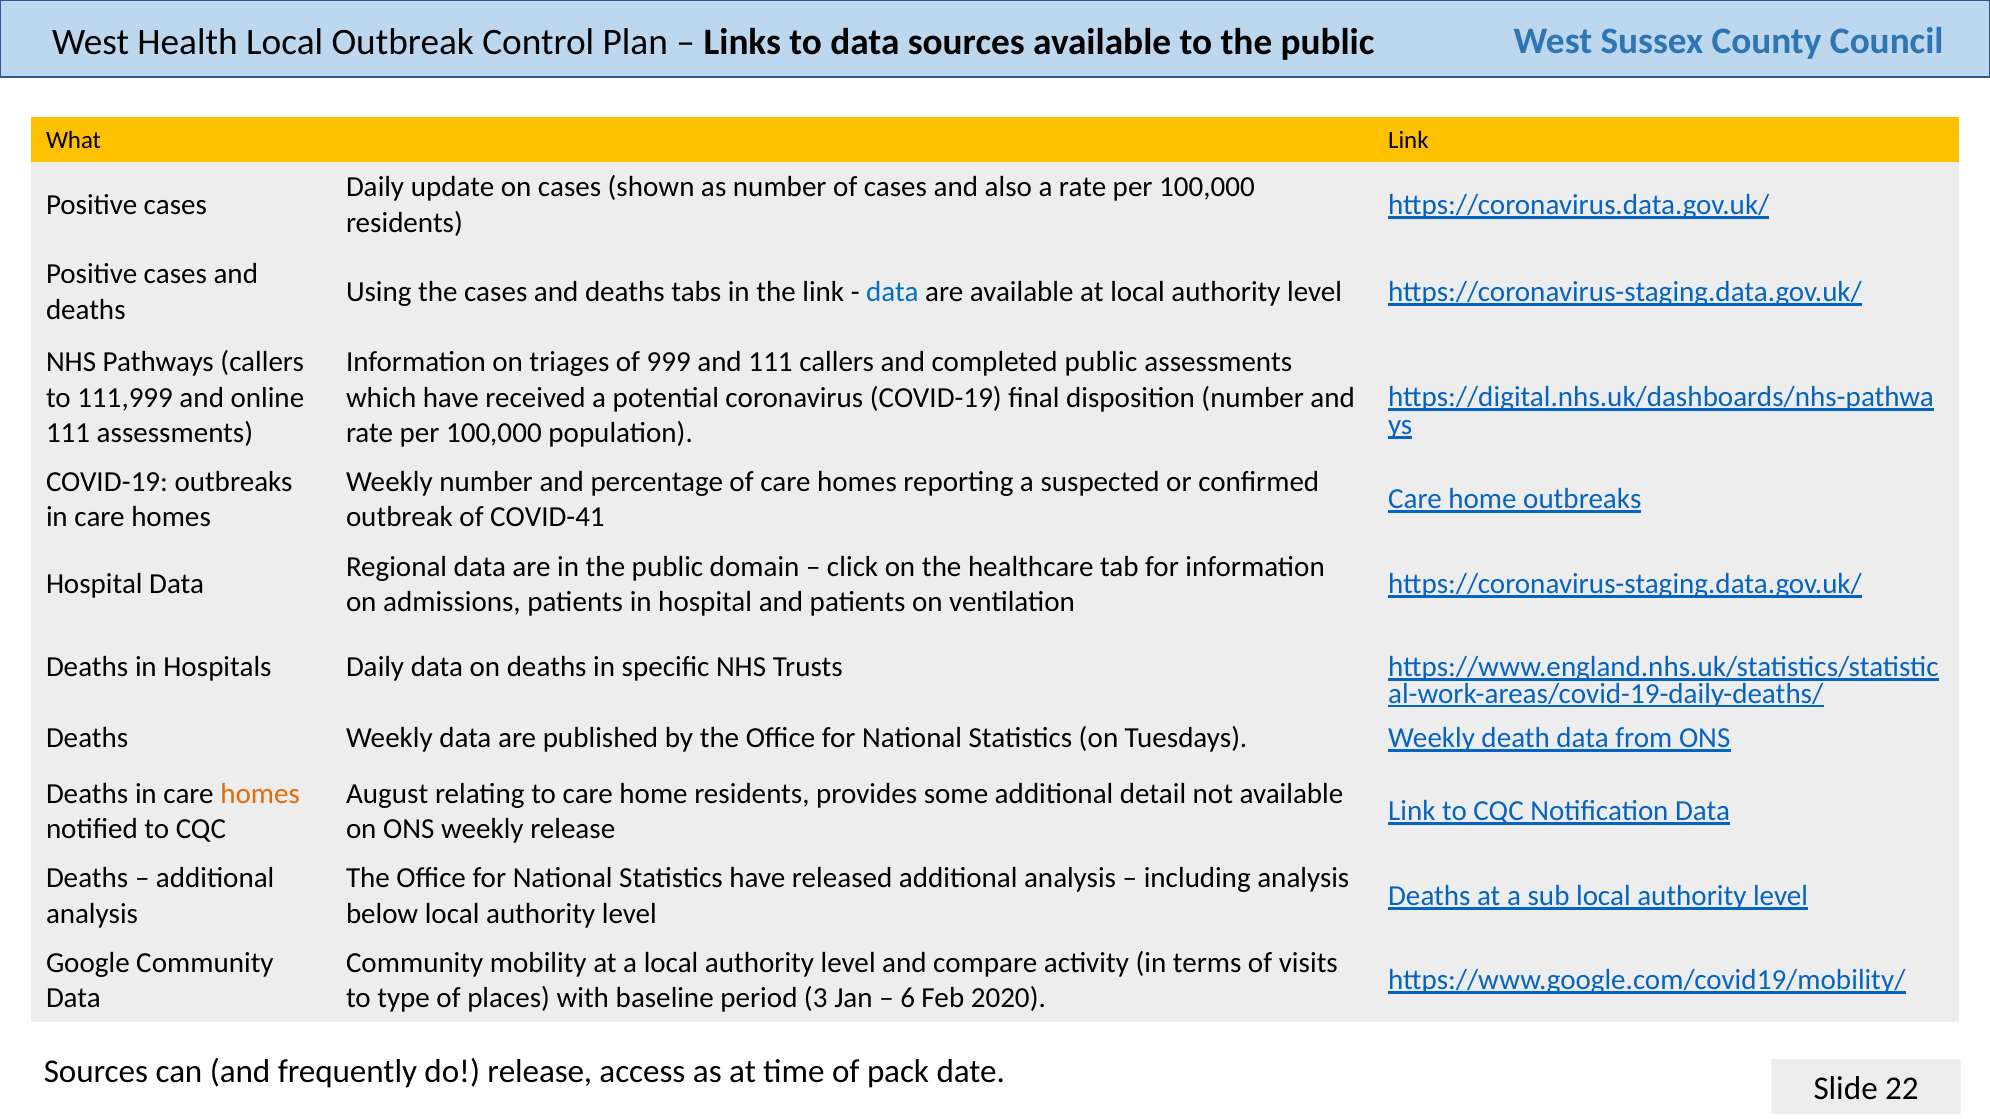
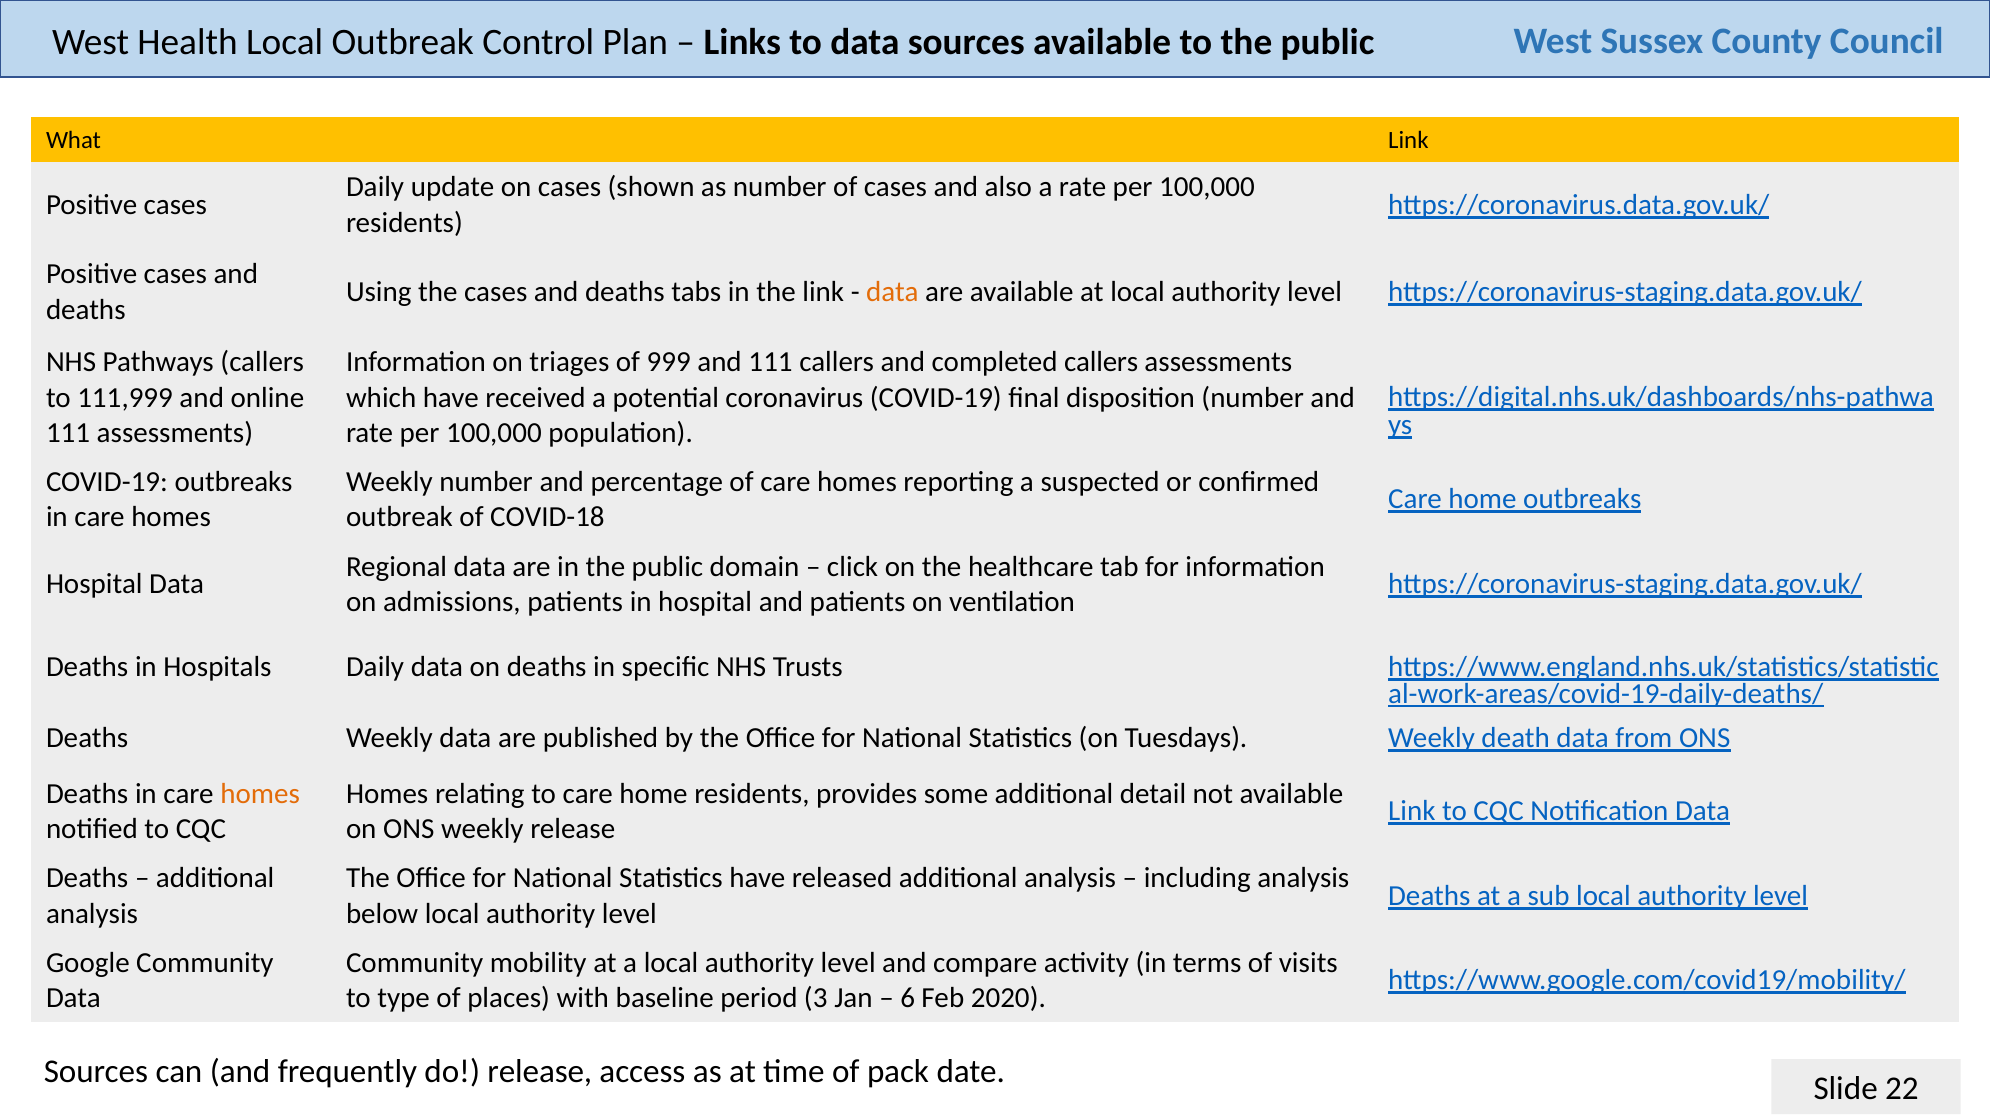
data at (892, 292) colour: blue -> orange
completed public: public -> callers
COVID-41: COVID-41 -> COVID-18
August at (387, 794): August -> Homes
